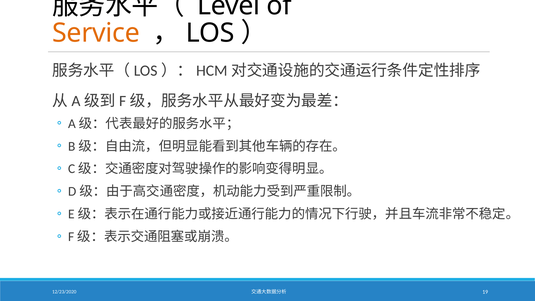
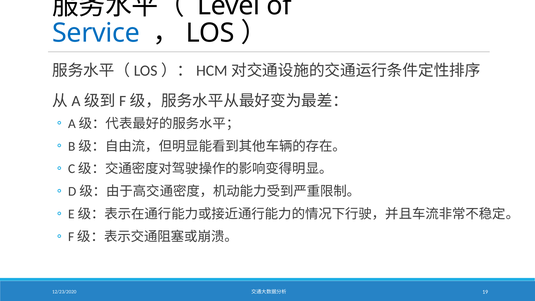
Service colour: orange -> blue
